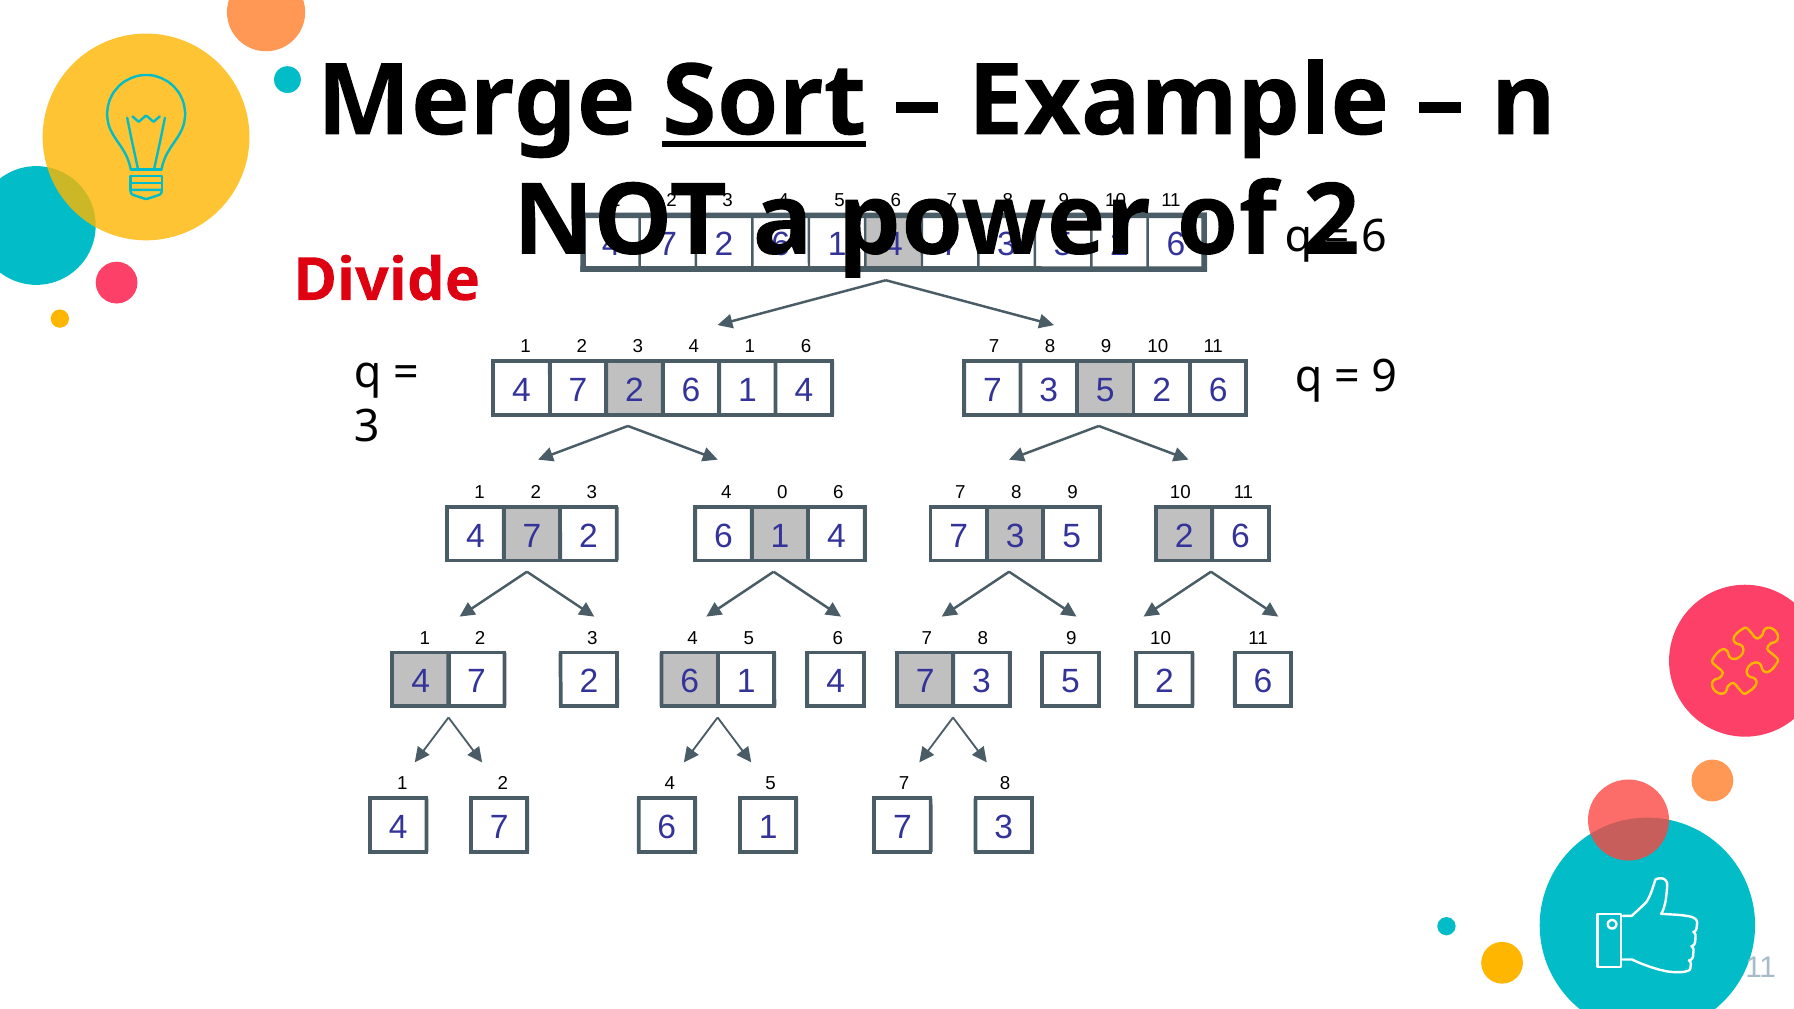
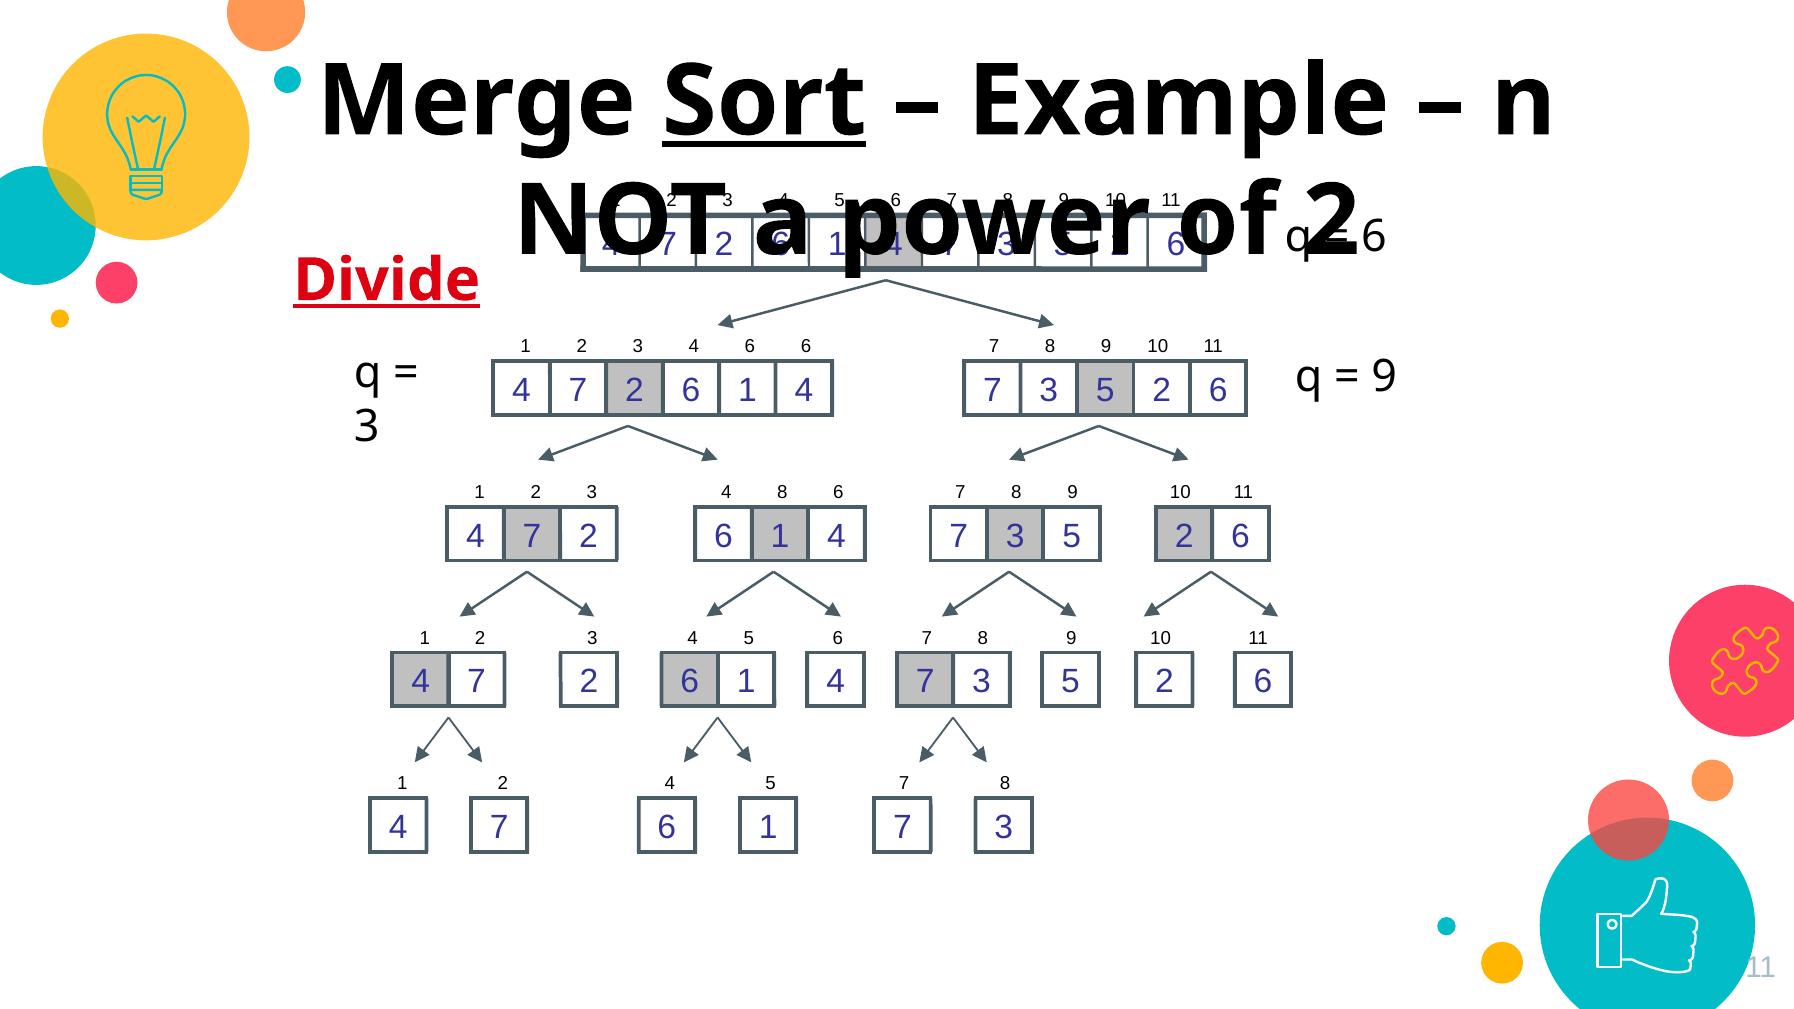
Divide underline: none -> present
1 at (750, 346): 1 -> 6
4 0: 0 -> 8
